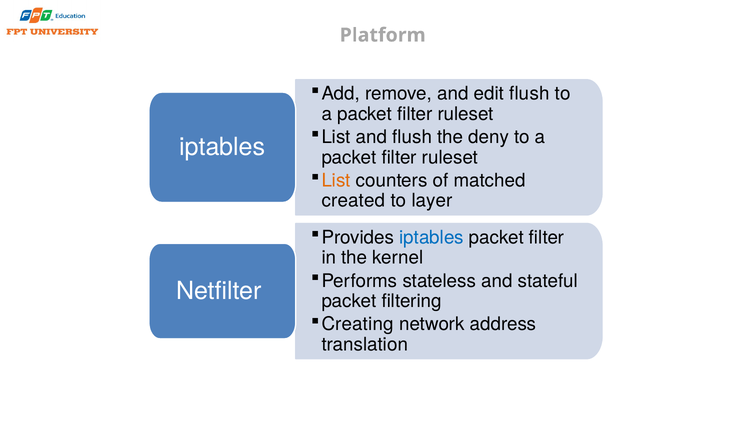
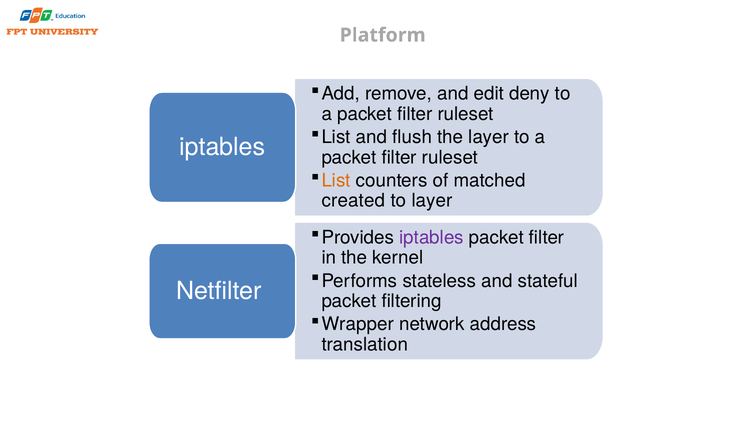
edit flush: flush -> deny
the deny: deny -> layer
iptables at (432, 238) colour: blue -> purple
Creating: Creating -> Wrapper
